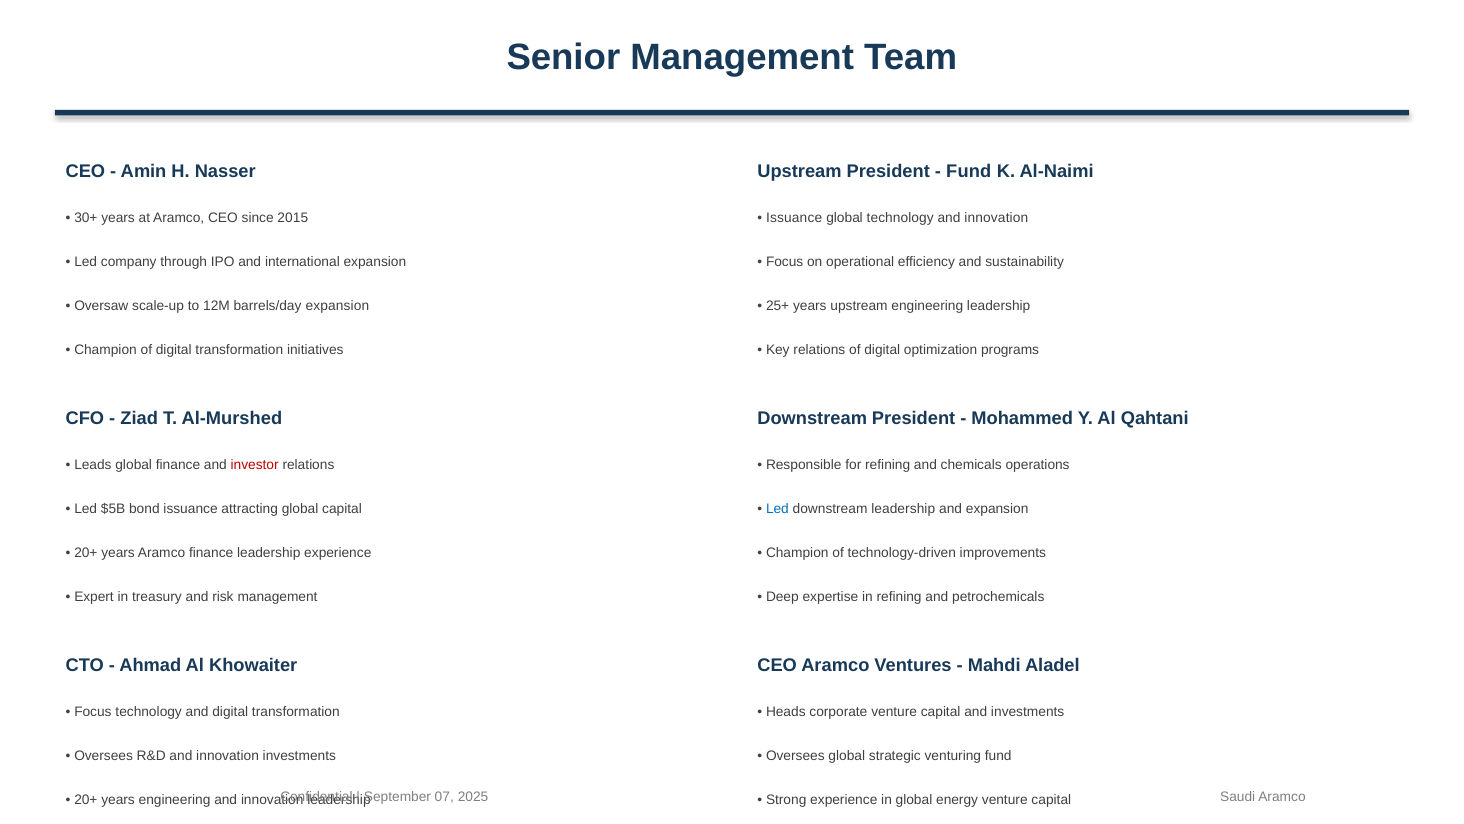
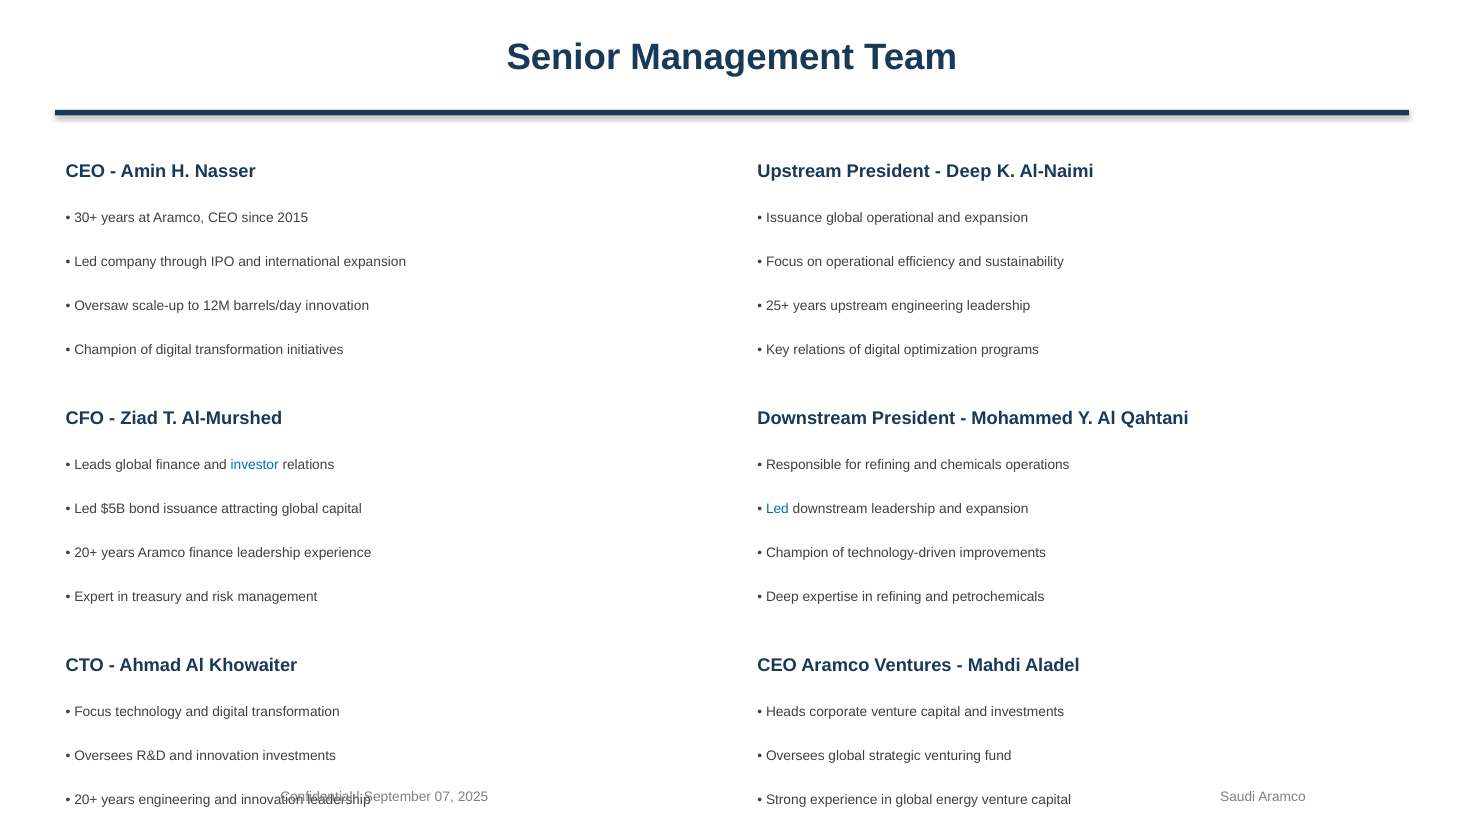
Fund at (969, 171): Fund -> Deep
global technology: technology -> operational
innovation at (996, 218): innovation -> expansion
barrels/day expansion: expansion -> innovation
investor colour: red -> blue
